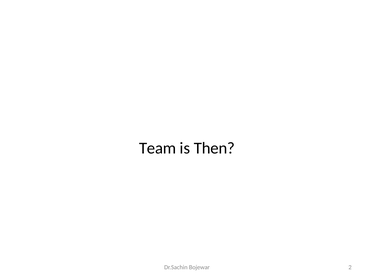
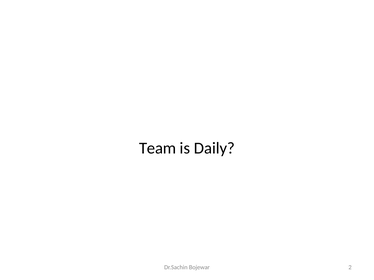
Then: Then -> Daily
